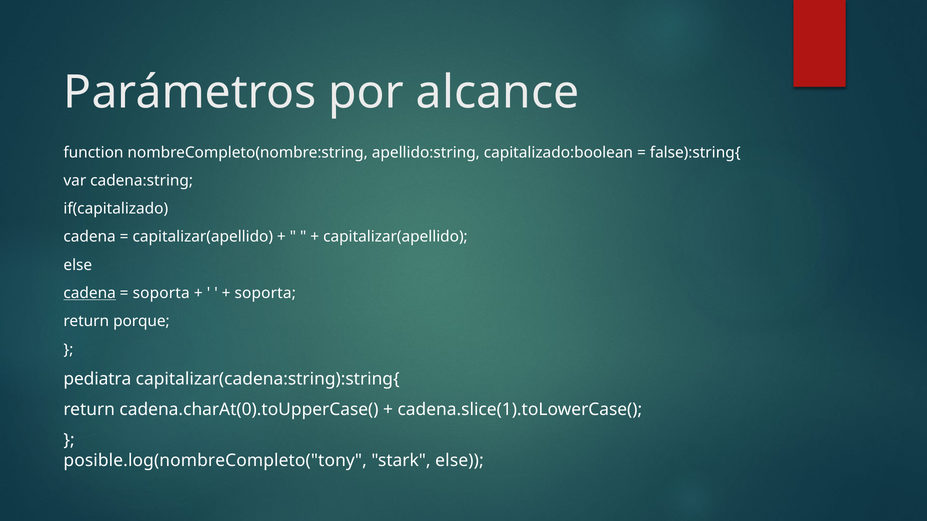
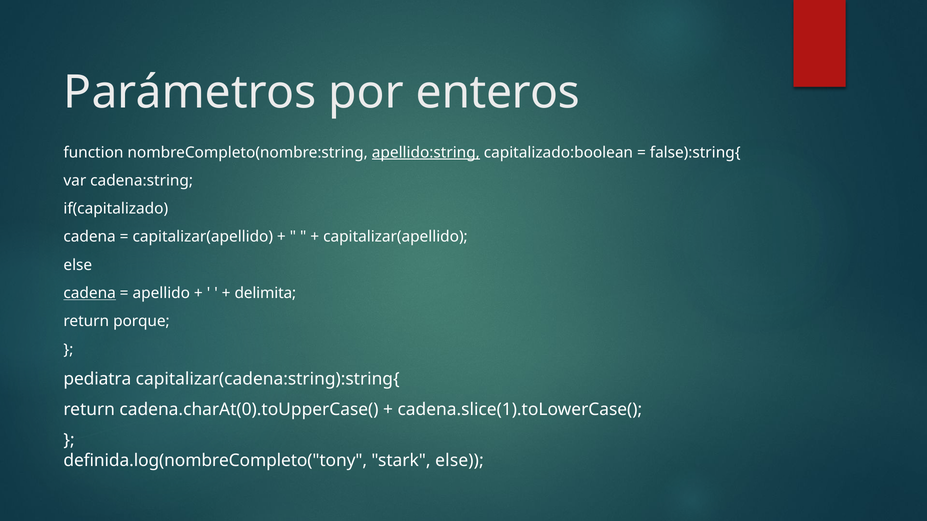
alcance: alcance -> enteros
apellido:string underline: none -> present
soporta at (161, 293): soporta -> apellido
soporta at (265, 293): soporta -> delimita
posible.log(nombreCompleto("tony: posible.log(nombreCompleto("tony -> definida.log(nombreCompleto("tony
